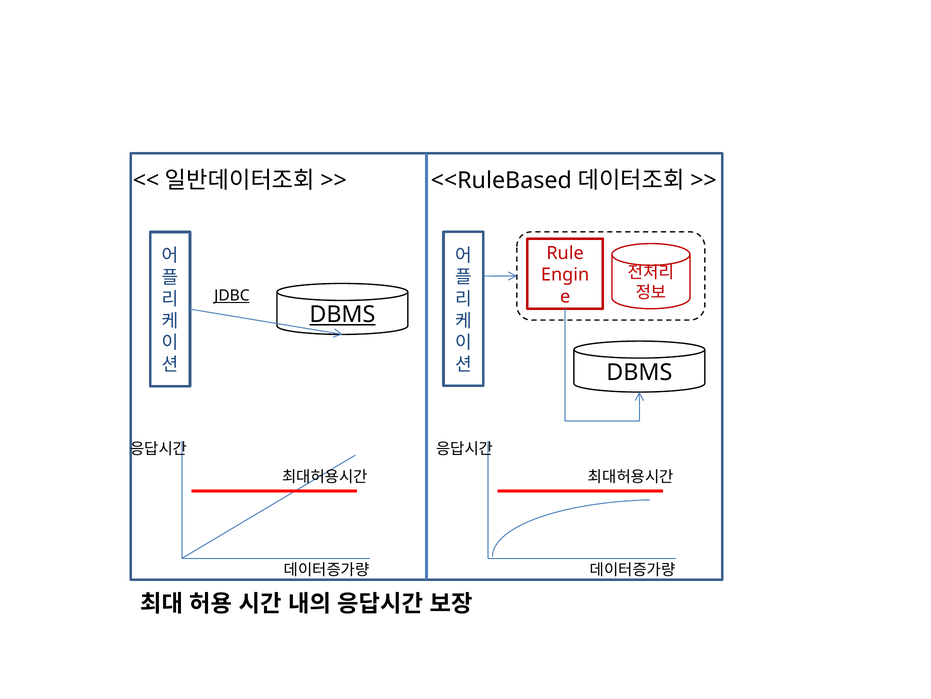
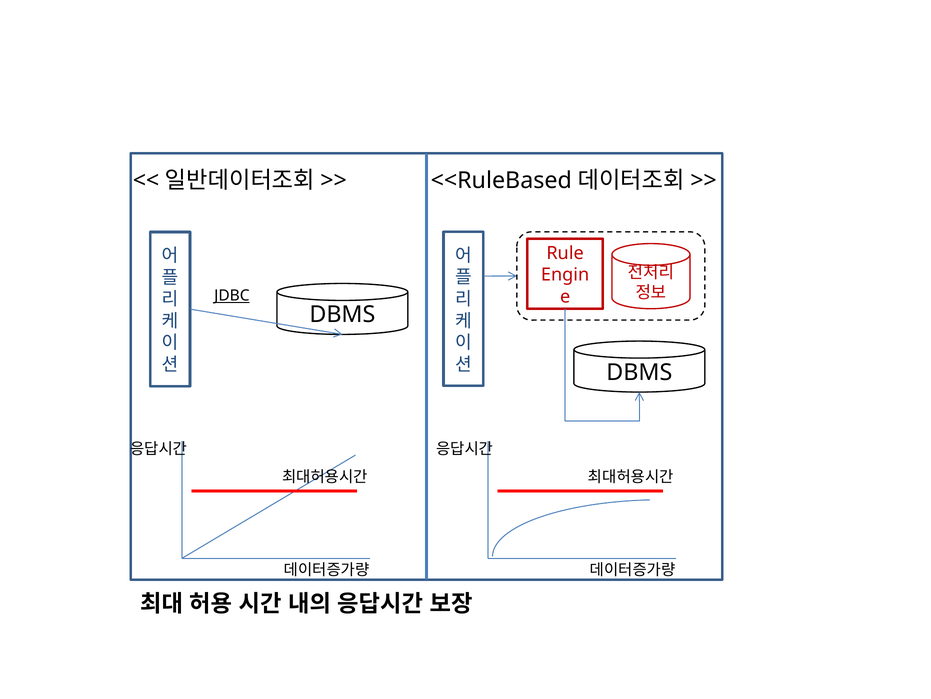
DBMS at (342, 314) underline: present -> none
